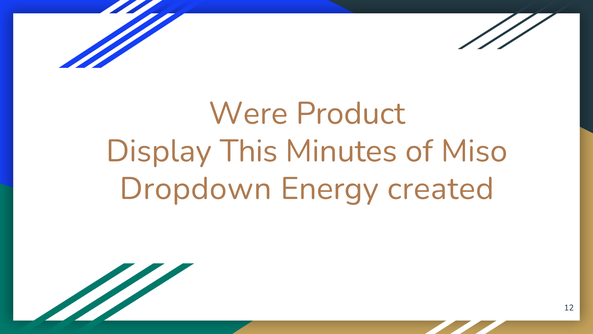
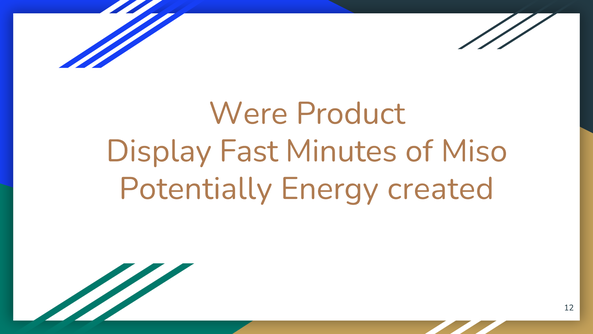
This: This -> Fast
Dropdown: Dropdown -> Potentially
